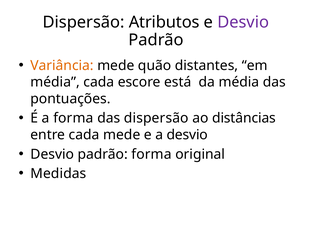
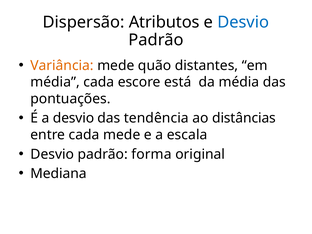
Desvio at (243, 22) colour: purple -> blue
a forma: forma -> desvio
das dispersão: dispersão -> tendência
a desvio: desvio -> escala
Medidas: Medidas -> Mediana
